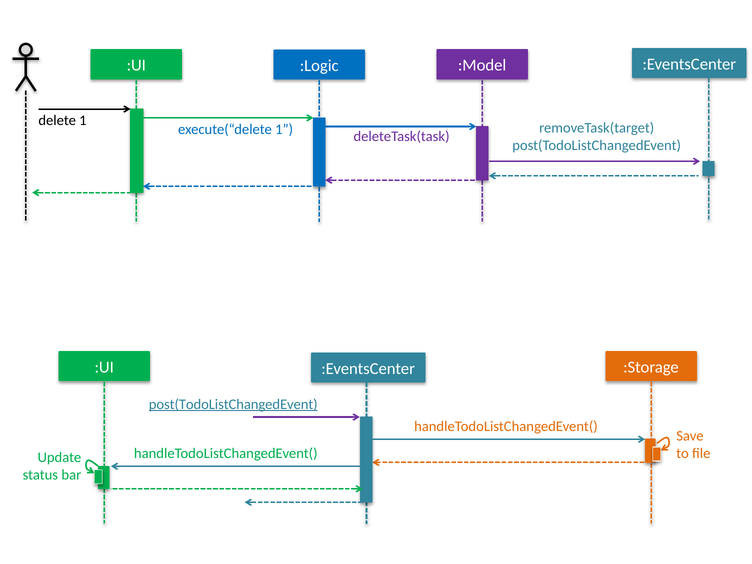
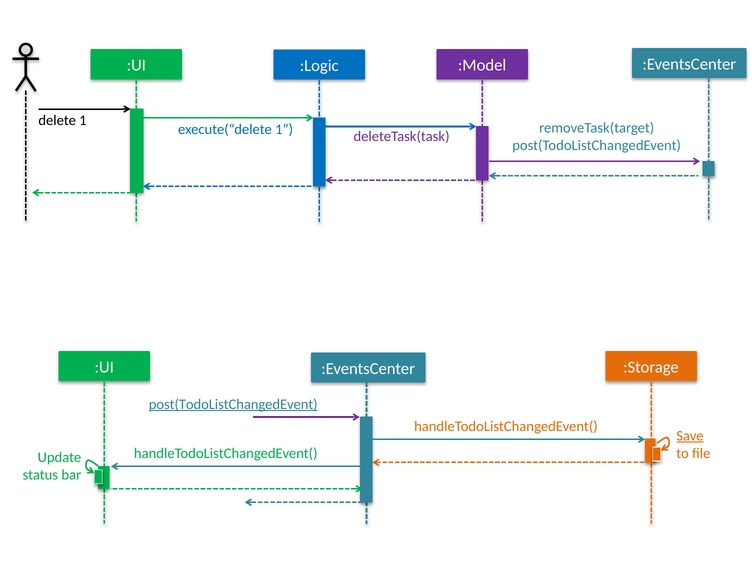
Save underline: none -> present
